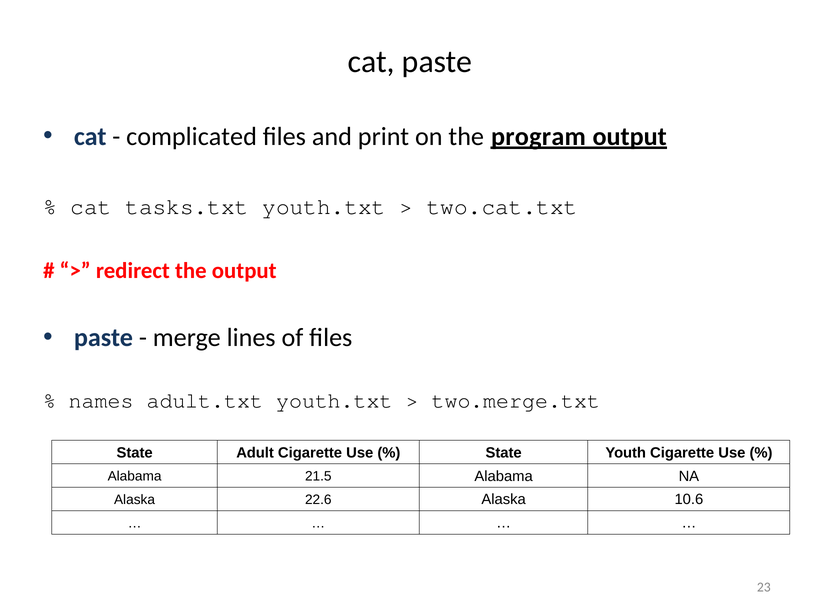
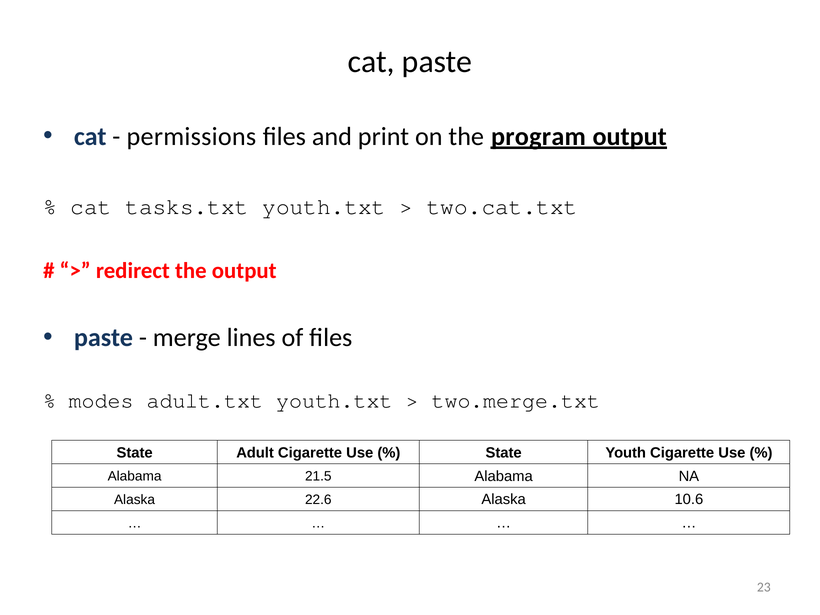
complicated: complicated -> permissions
names: names -> modes
